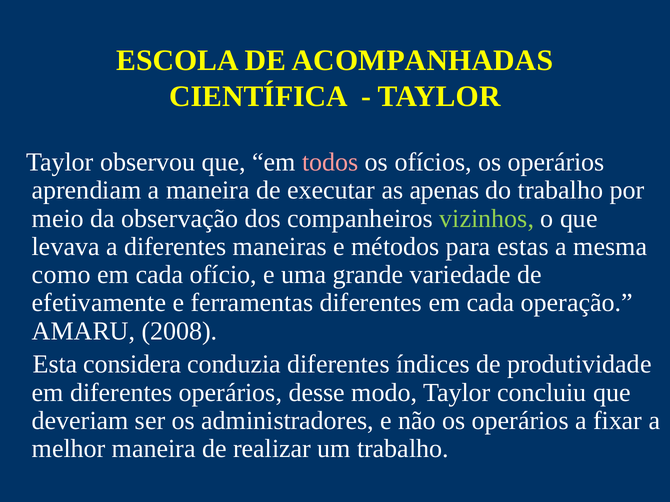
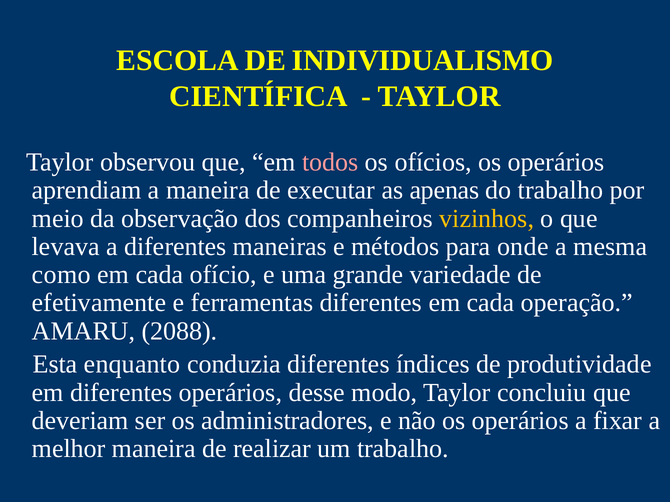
ACOMPANHADAS: ACOMPANHADAS -> INDIVIDUALISMO
vizinhos colour: light green -> yellow
estas: estas -> onde
2008: 2008 -> 2088
considera: considera -> enquanto
